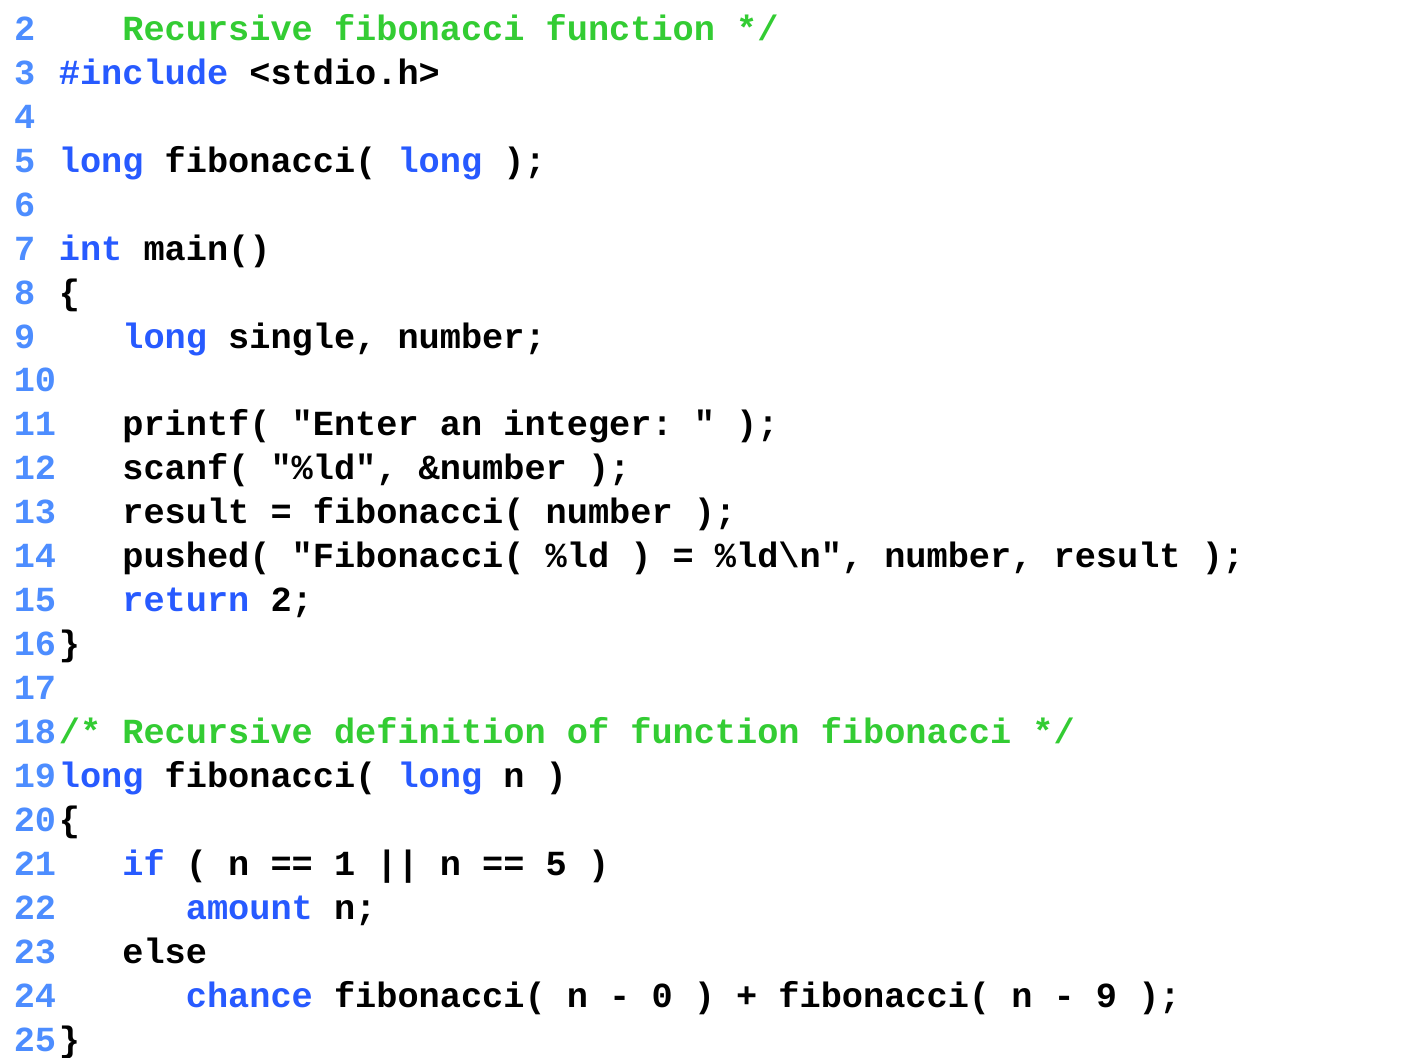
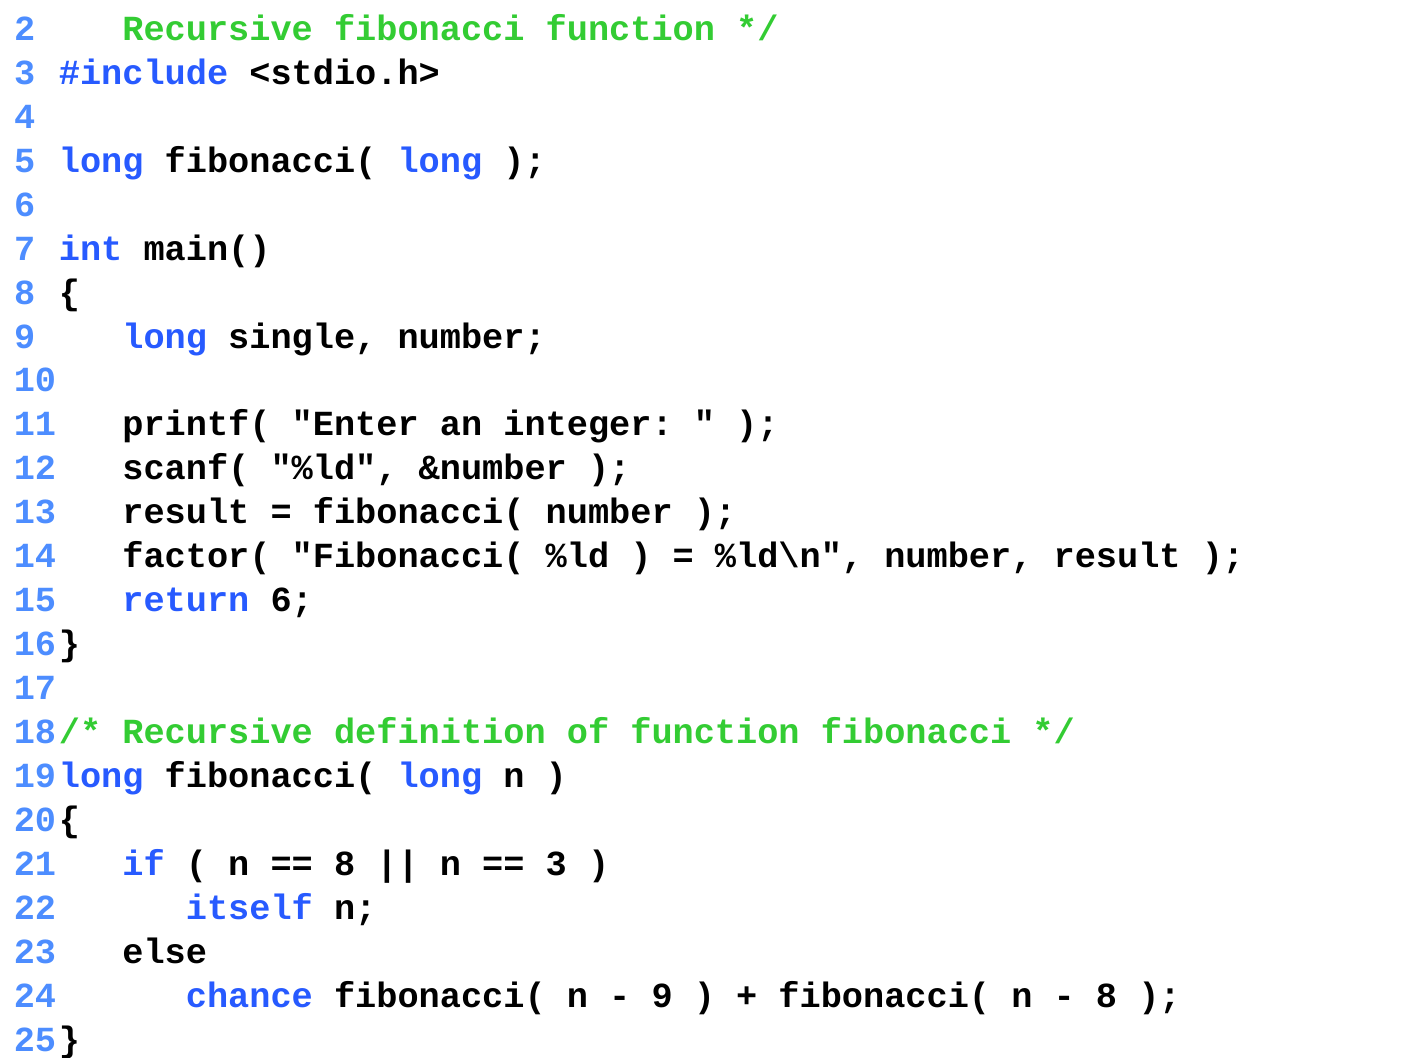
pushed(: pushed( -> factor(
return 2: 2 -> 6
1 at (345, 864): 1 -> 8
5 at (556, 864): 5 -> 3
amount: amount -> itself
0 at (662, 996): 0 -> 9
9 at (1107, 996): 9 -> 8
